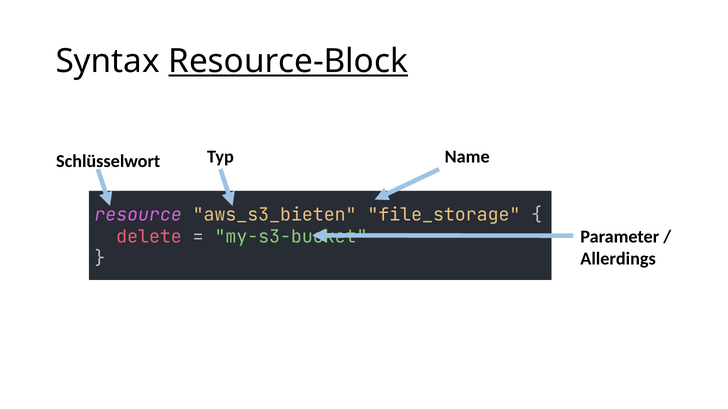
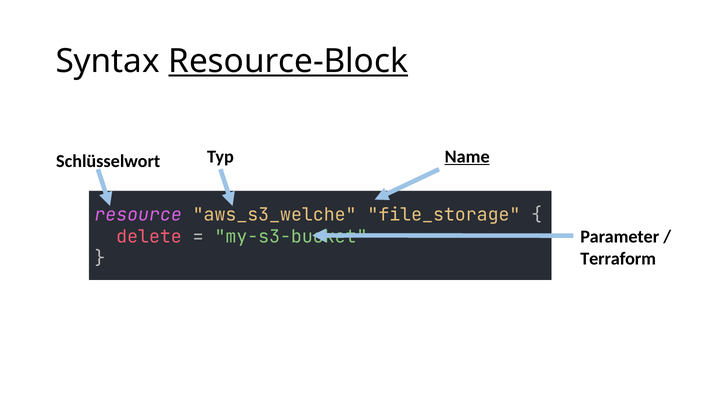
Name underline: none -> present
aws_s3_bieten: aws_s3_bieten -> aws_s3_welche
Allerdings: Allerdings -> Terraform
